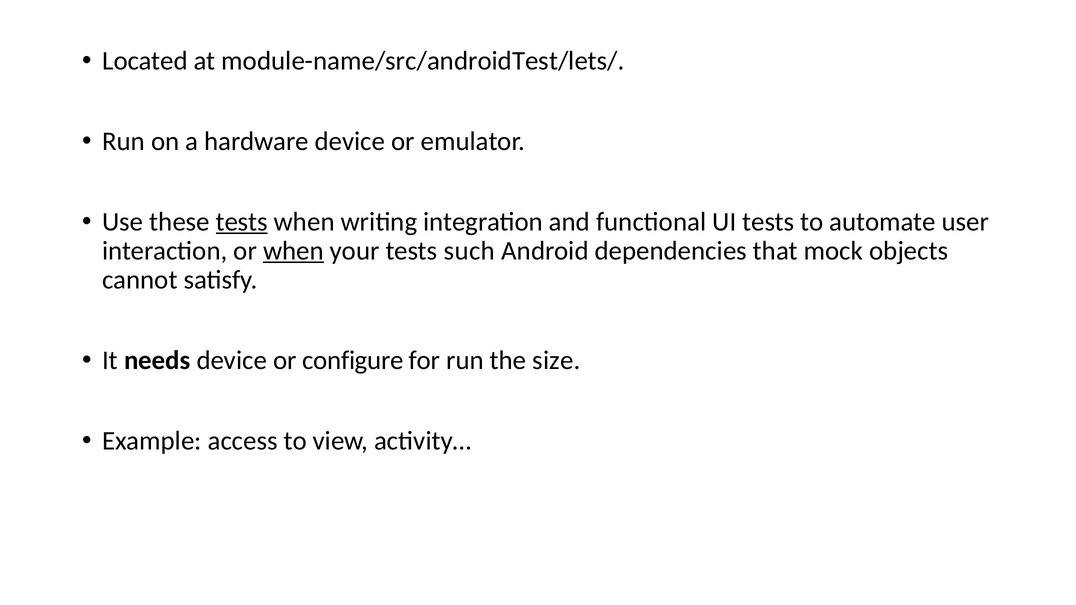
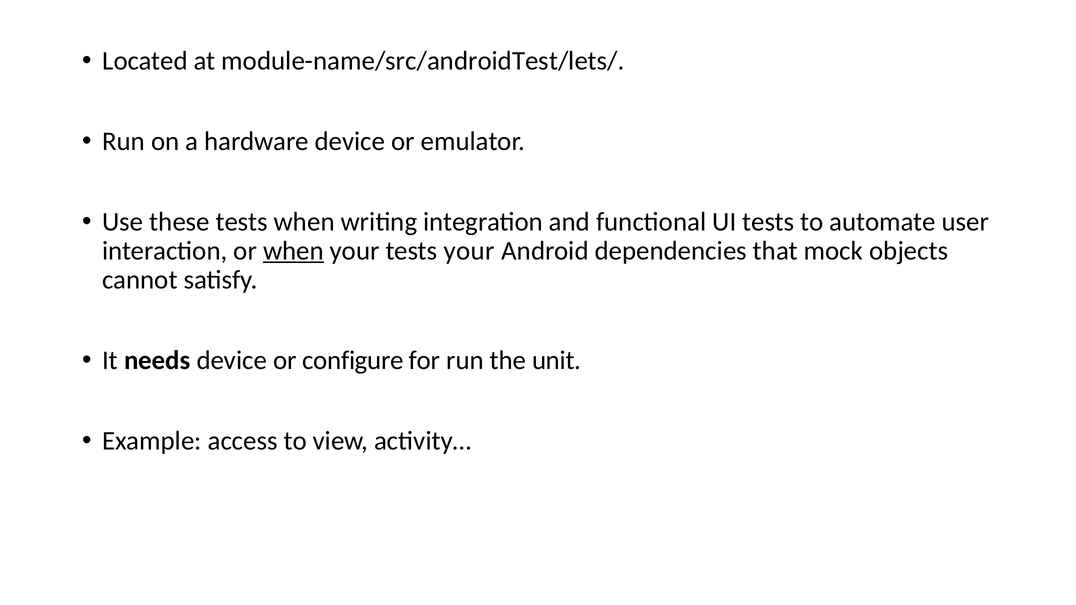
tests at (242, 222) underline: present -> none
tests such: such -> your
size: size -> unit
